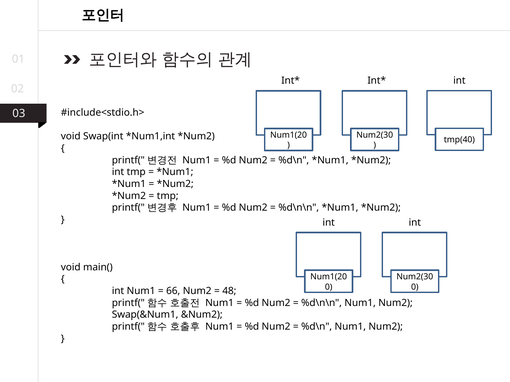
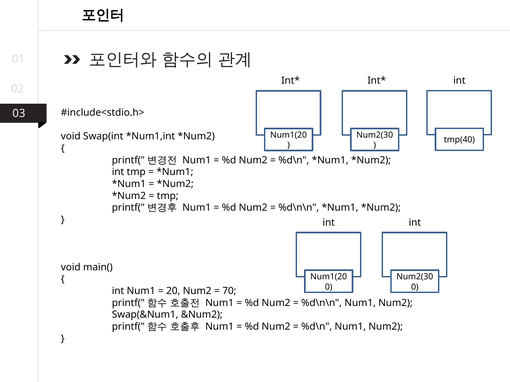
66: 66 -> 20
48: 48 -> 70
